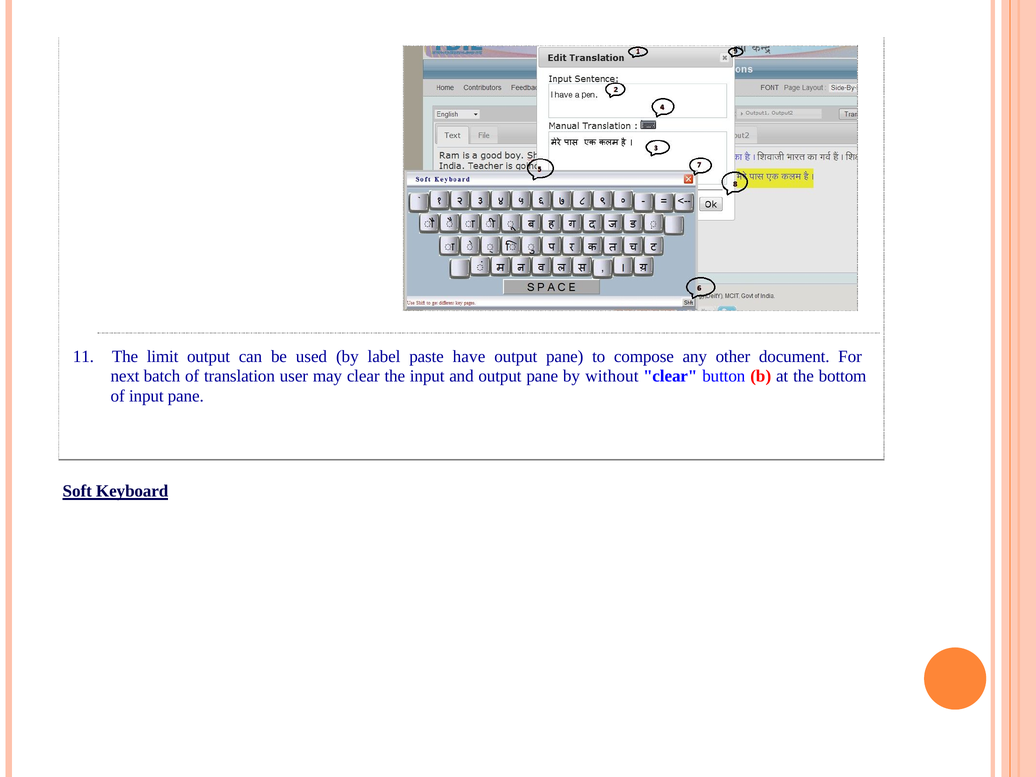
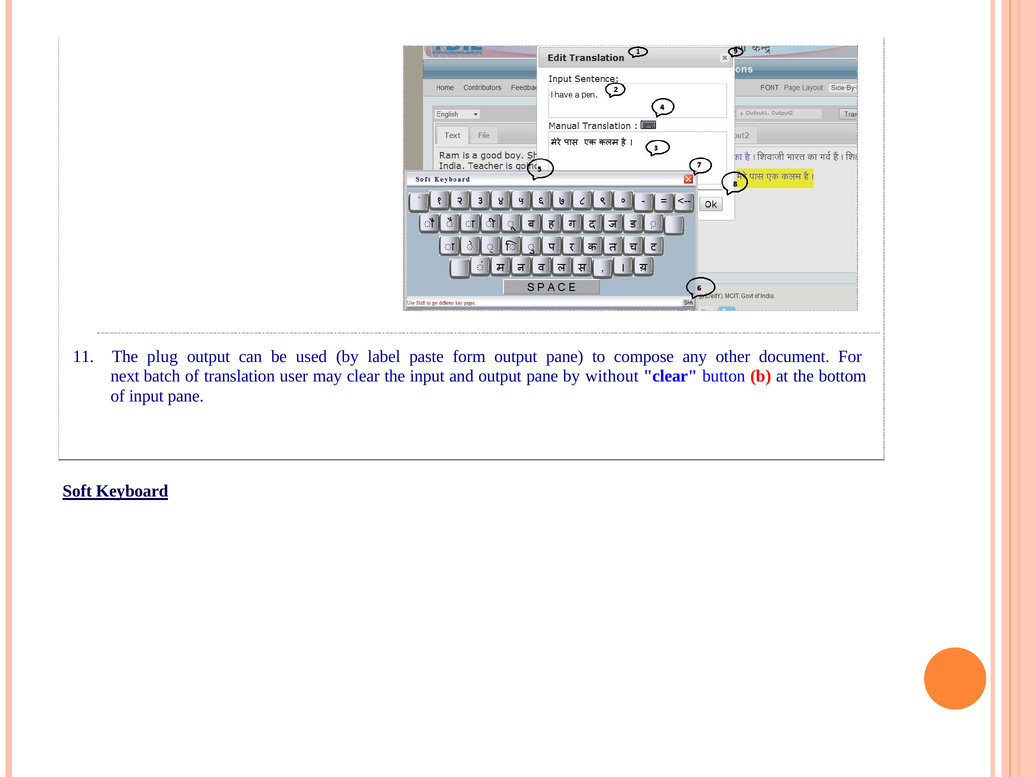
limit: limit -> plug
have: have -> form
